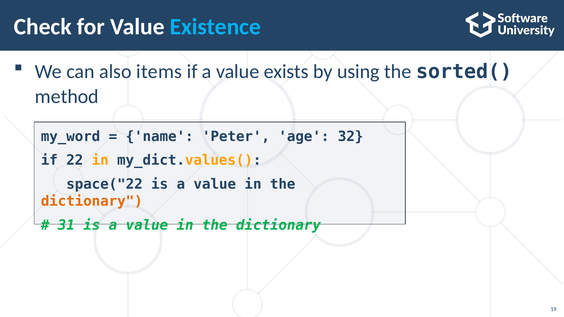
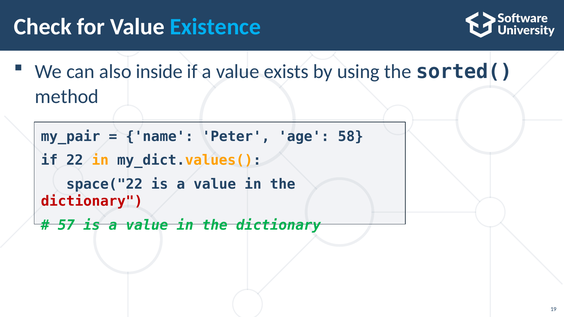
items: items -> inside
my_word: my_word -> my_pair
32: 32 -> 58
dictionary at (92, 201) colour: orange -> red
31: 31 -> 57
